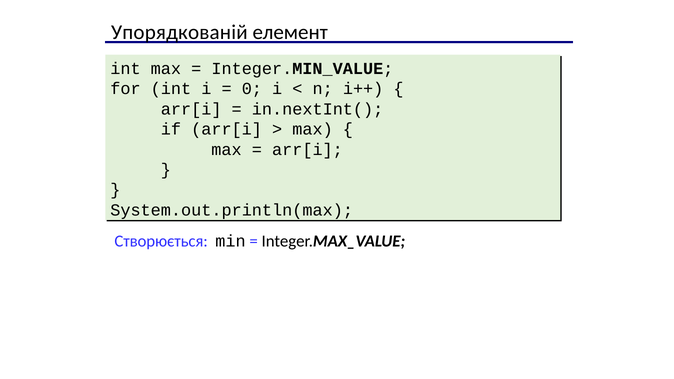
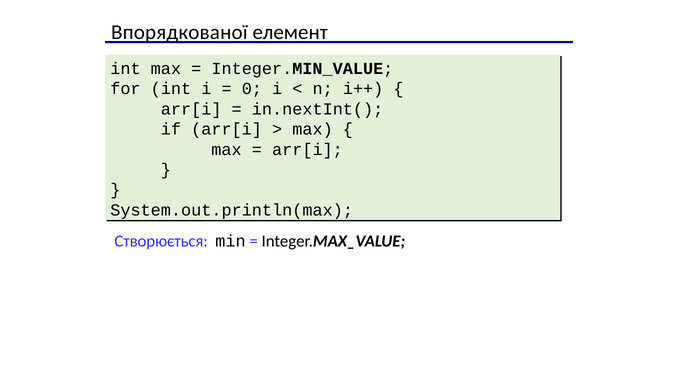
Упорядкованій: Упорядкованій -> Впорядкованої
